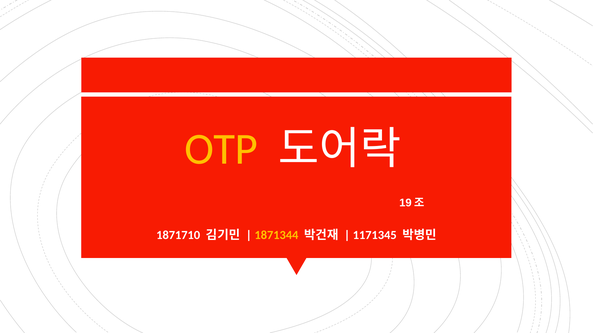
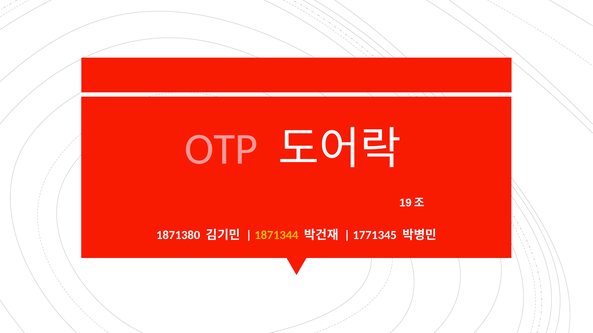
OTP colour: yellow -> pink
1871710: 1871710 -> 1871380
1171345: 1171345 -> 1771345
